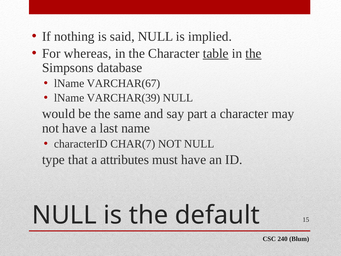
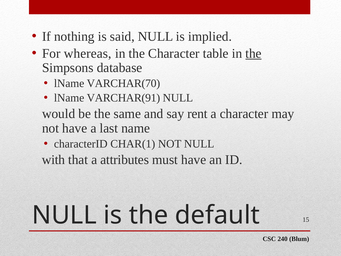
table underline: present -> none
VARCHAR(67: VARCHAR(67 -> VARCHAR(70
VARCHAR(39: VARCHAR(39 -> VARCHAR(91
part: part -> rent
CHAR(7: CHAR(7 -> CHAR(1
type: type -> with
